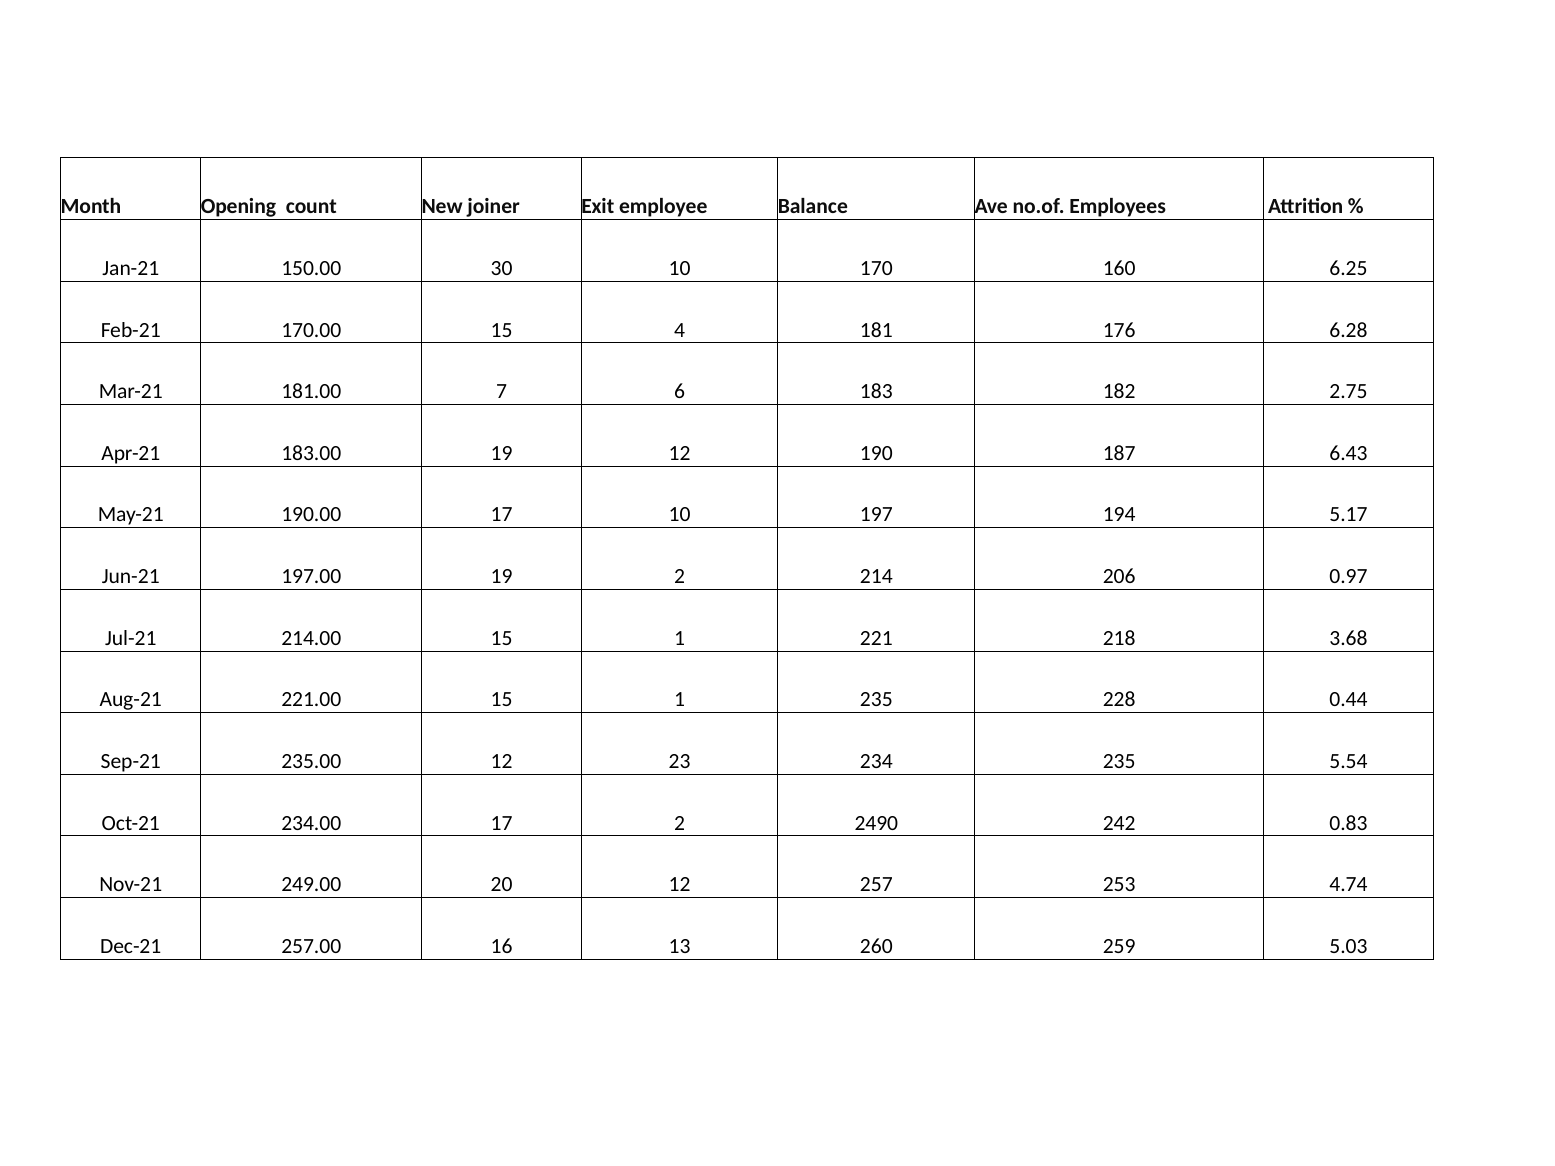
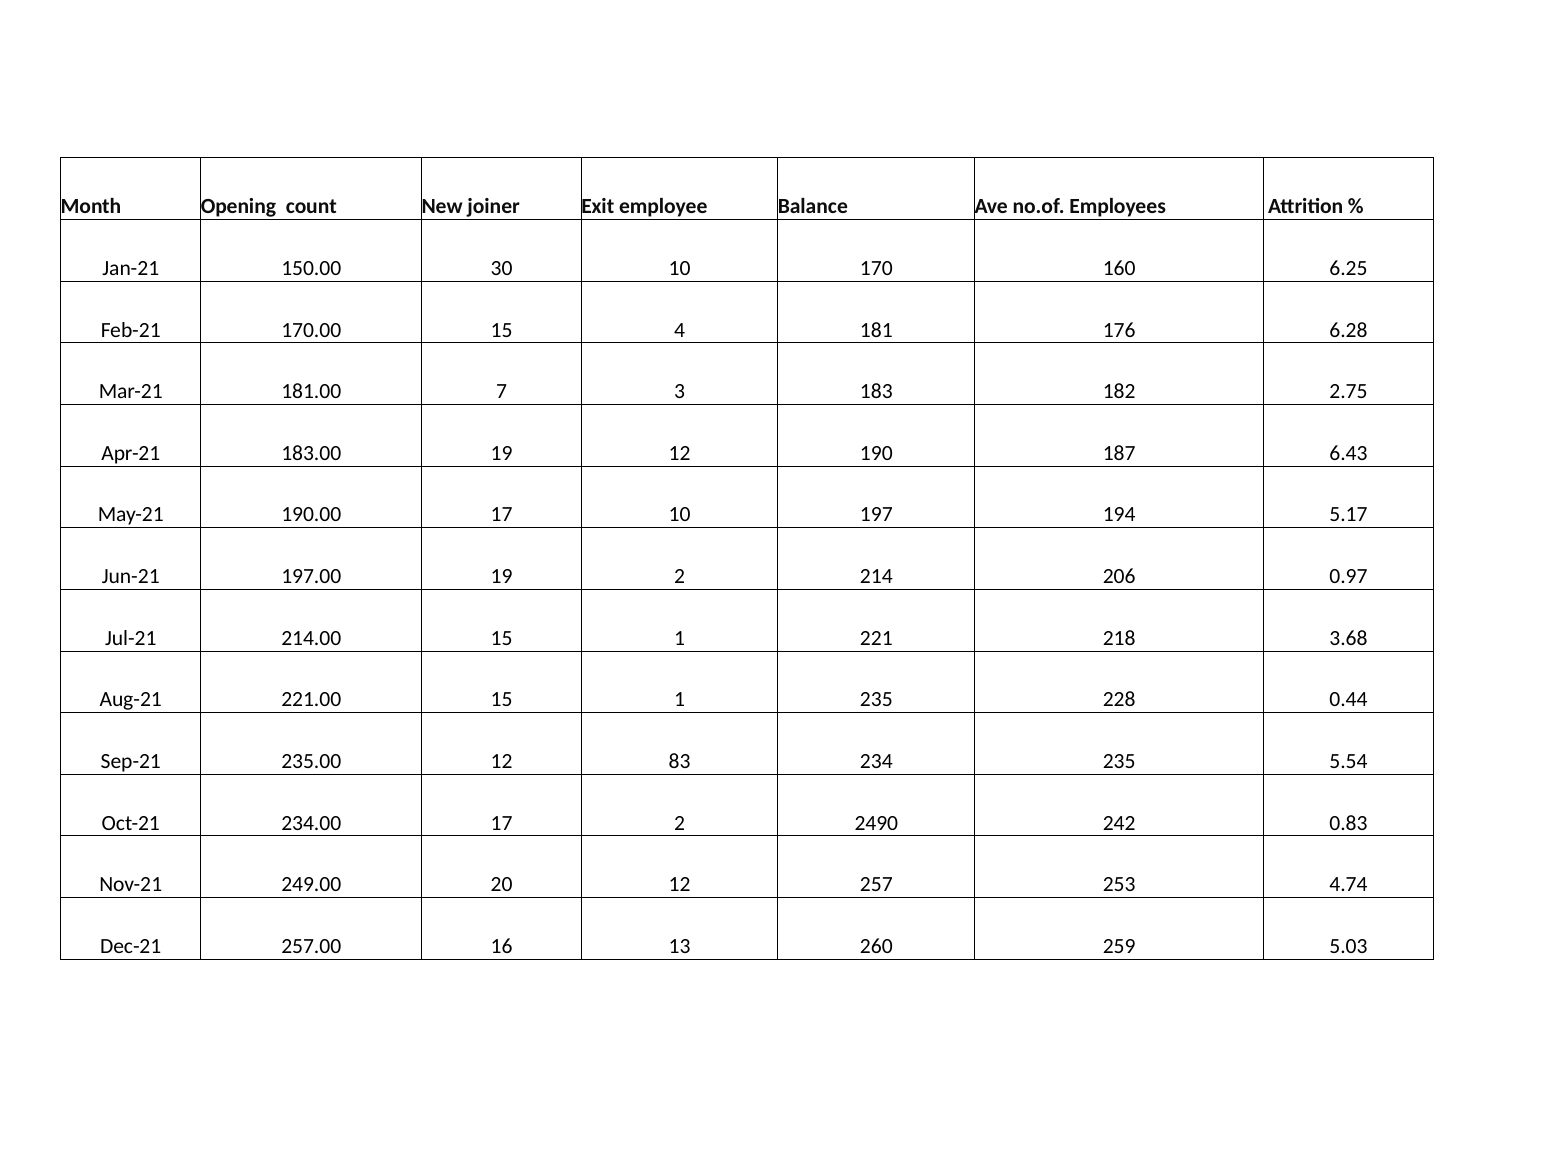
6: 6 -> 3
23: 23 -> 83
